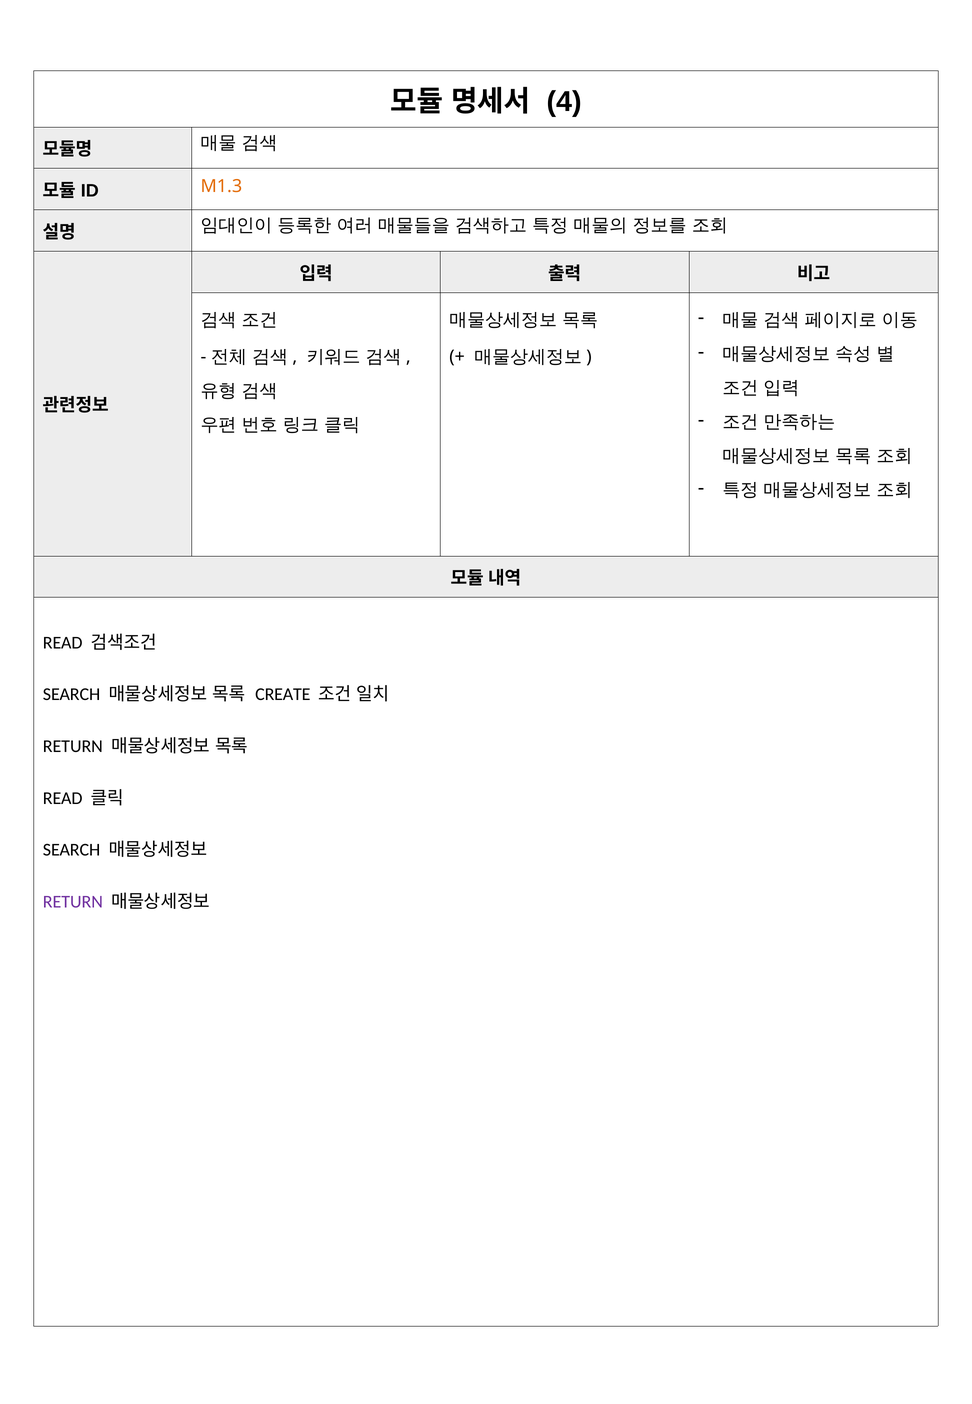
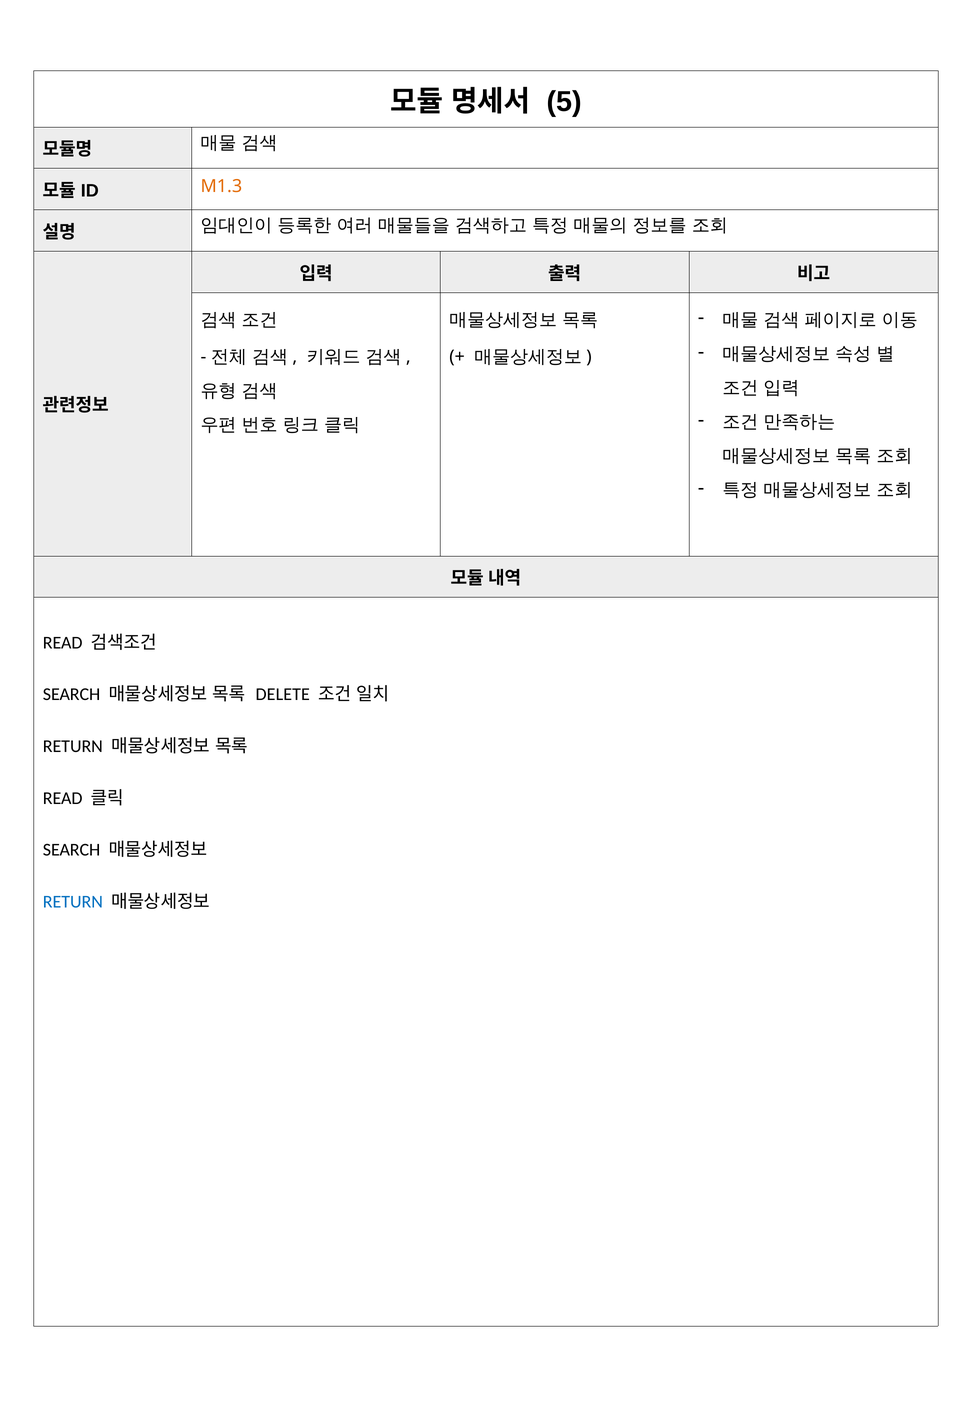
4: 4 -> 5
CREATE: CREATE -> DELETE
RETURN at (73, 902) colour: purple -> blue
